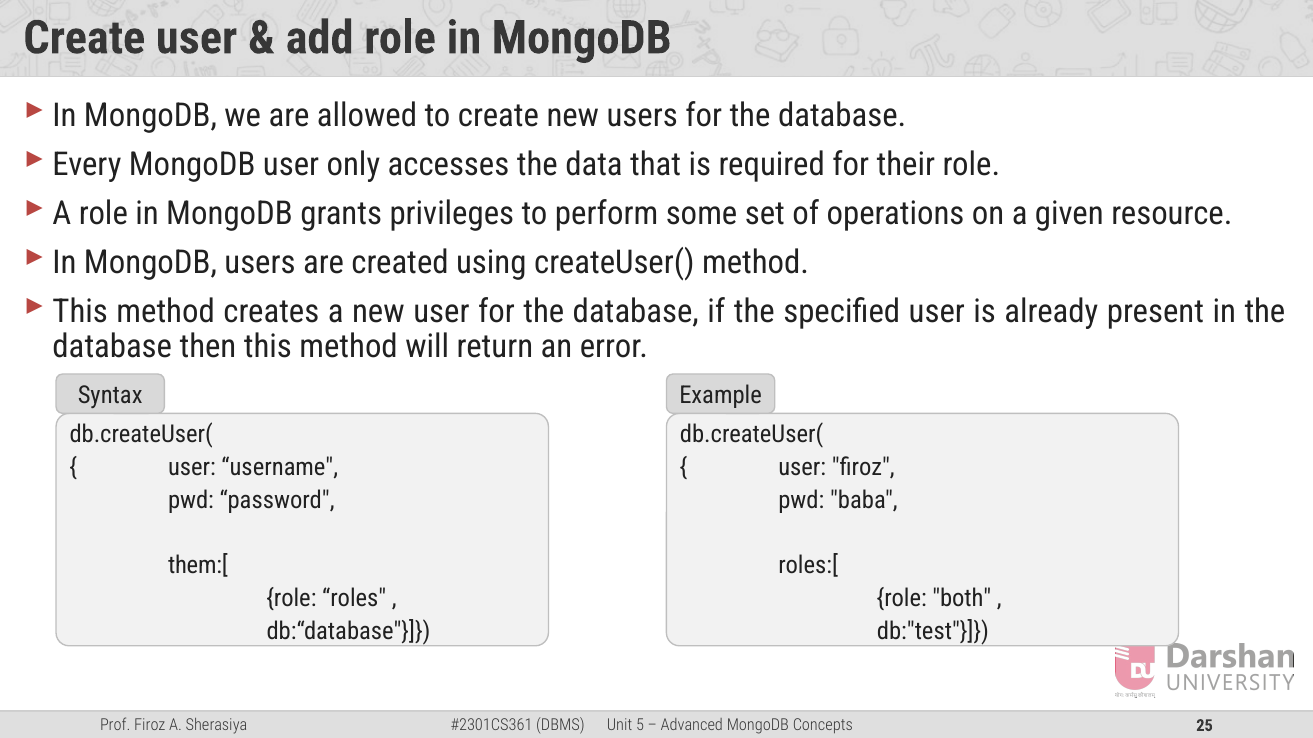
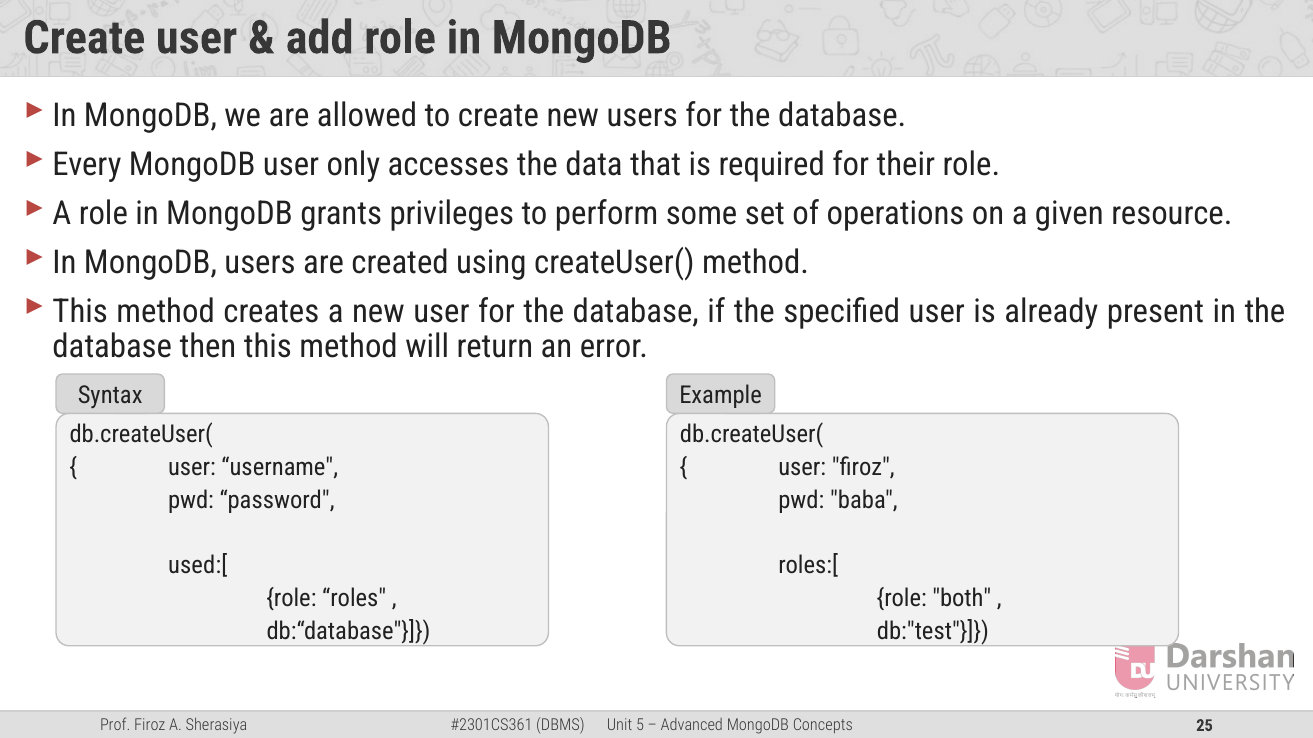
them:[: them:[ -> used:[
